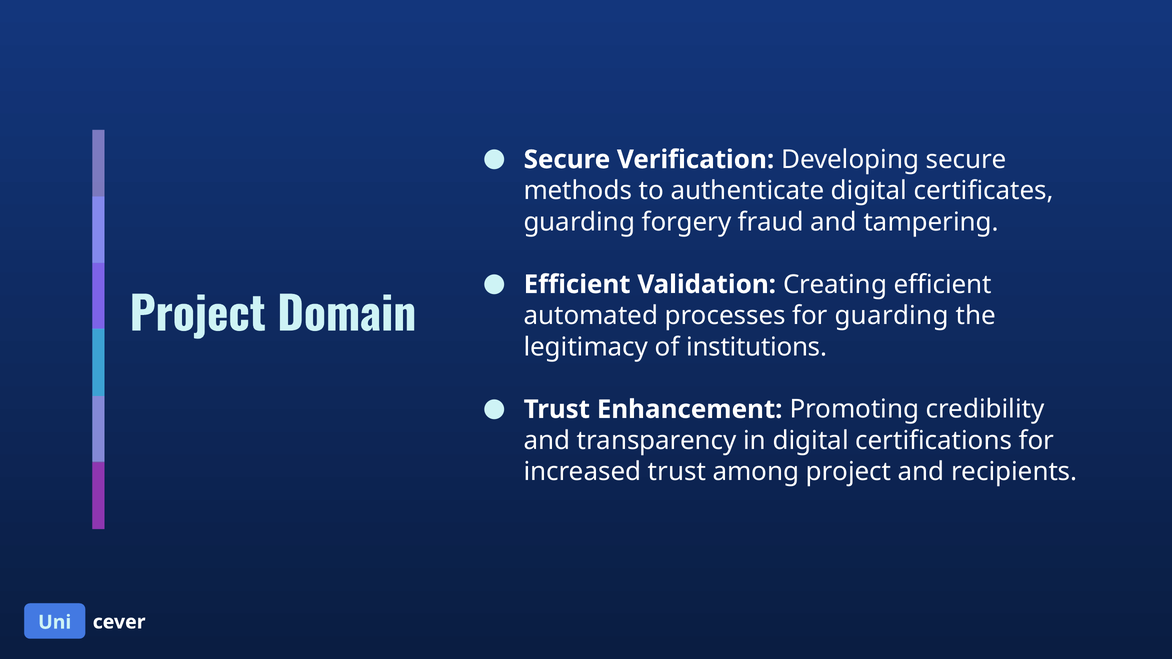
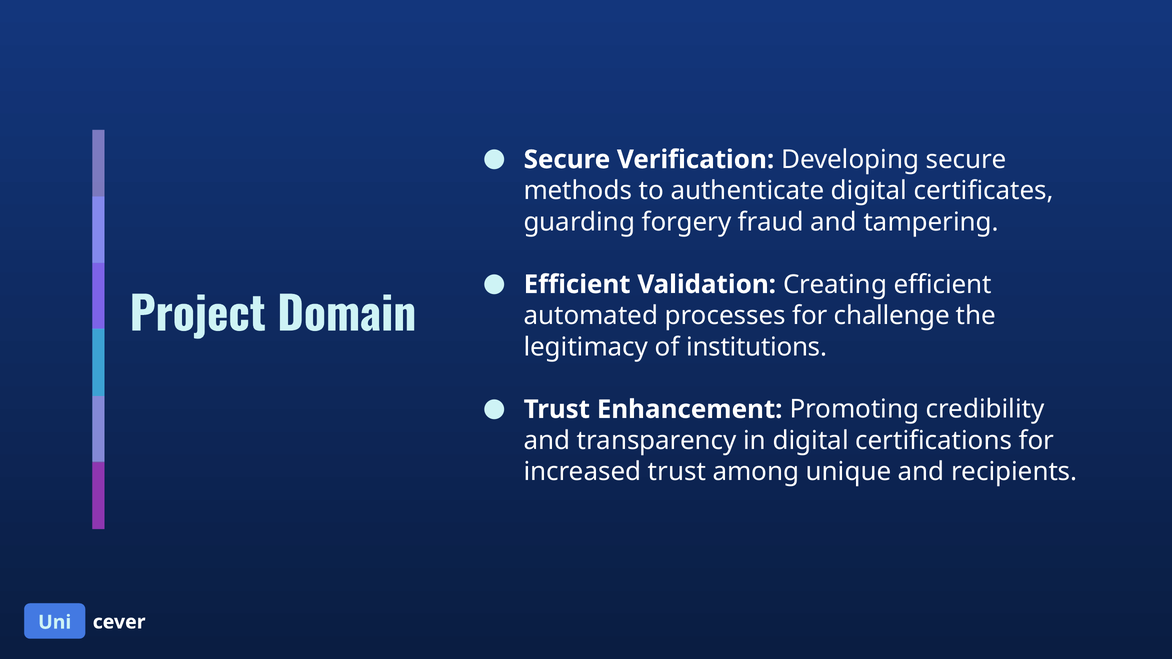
for guarding: guarding -> challenge
among project: project -> unique
